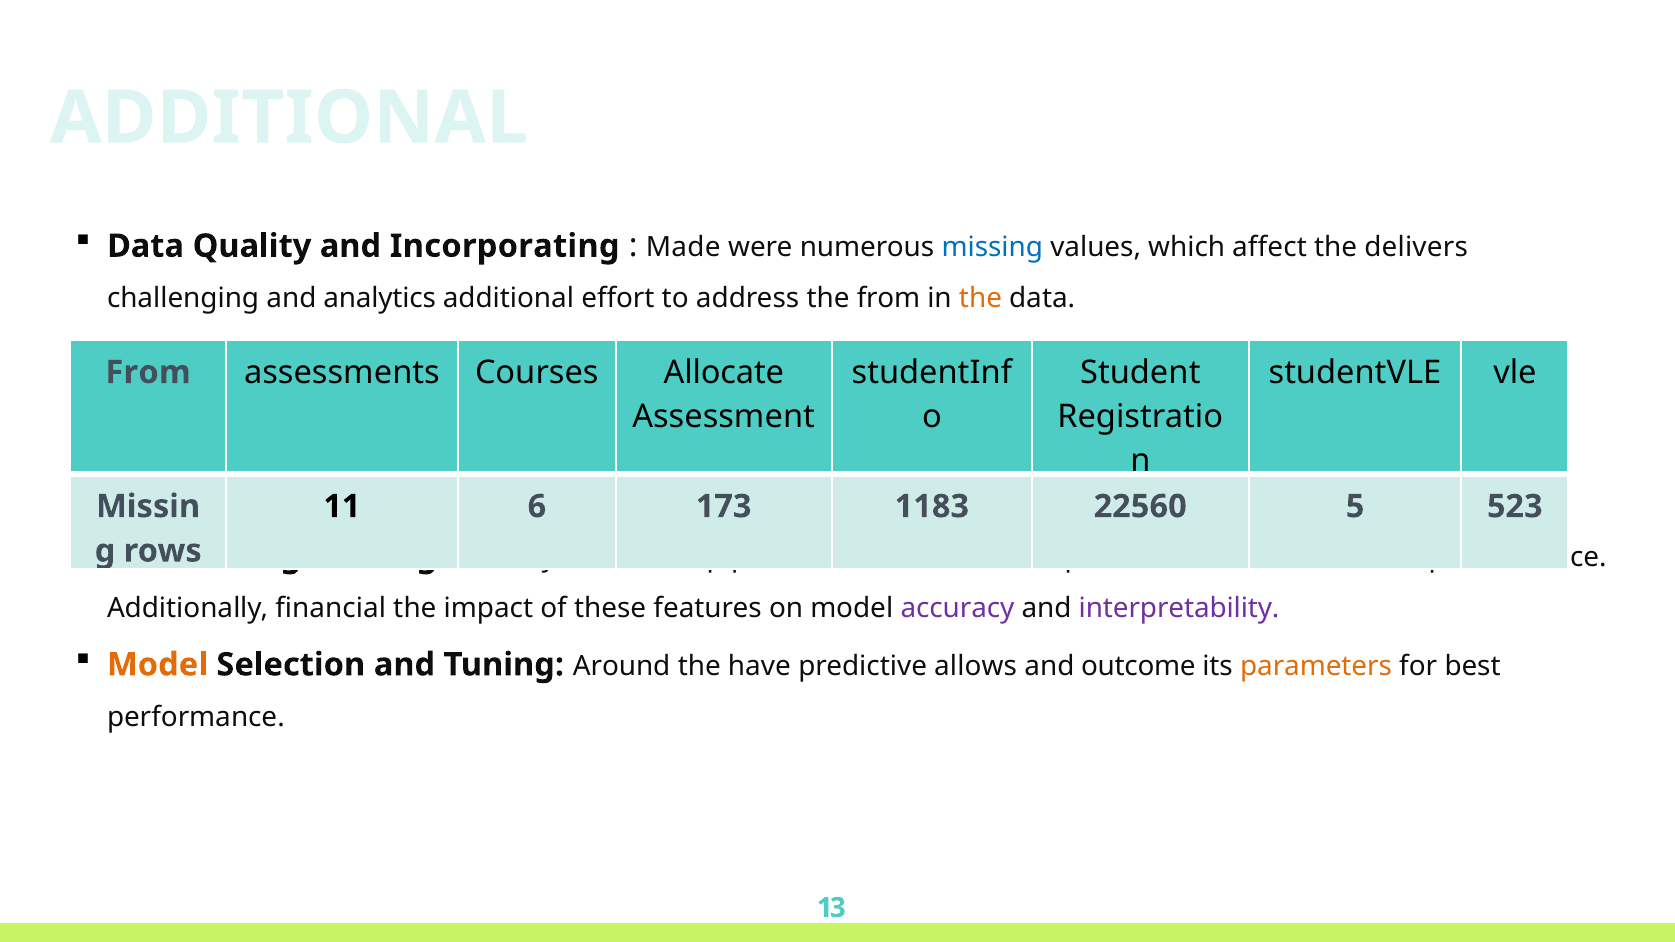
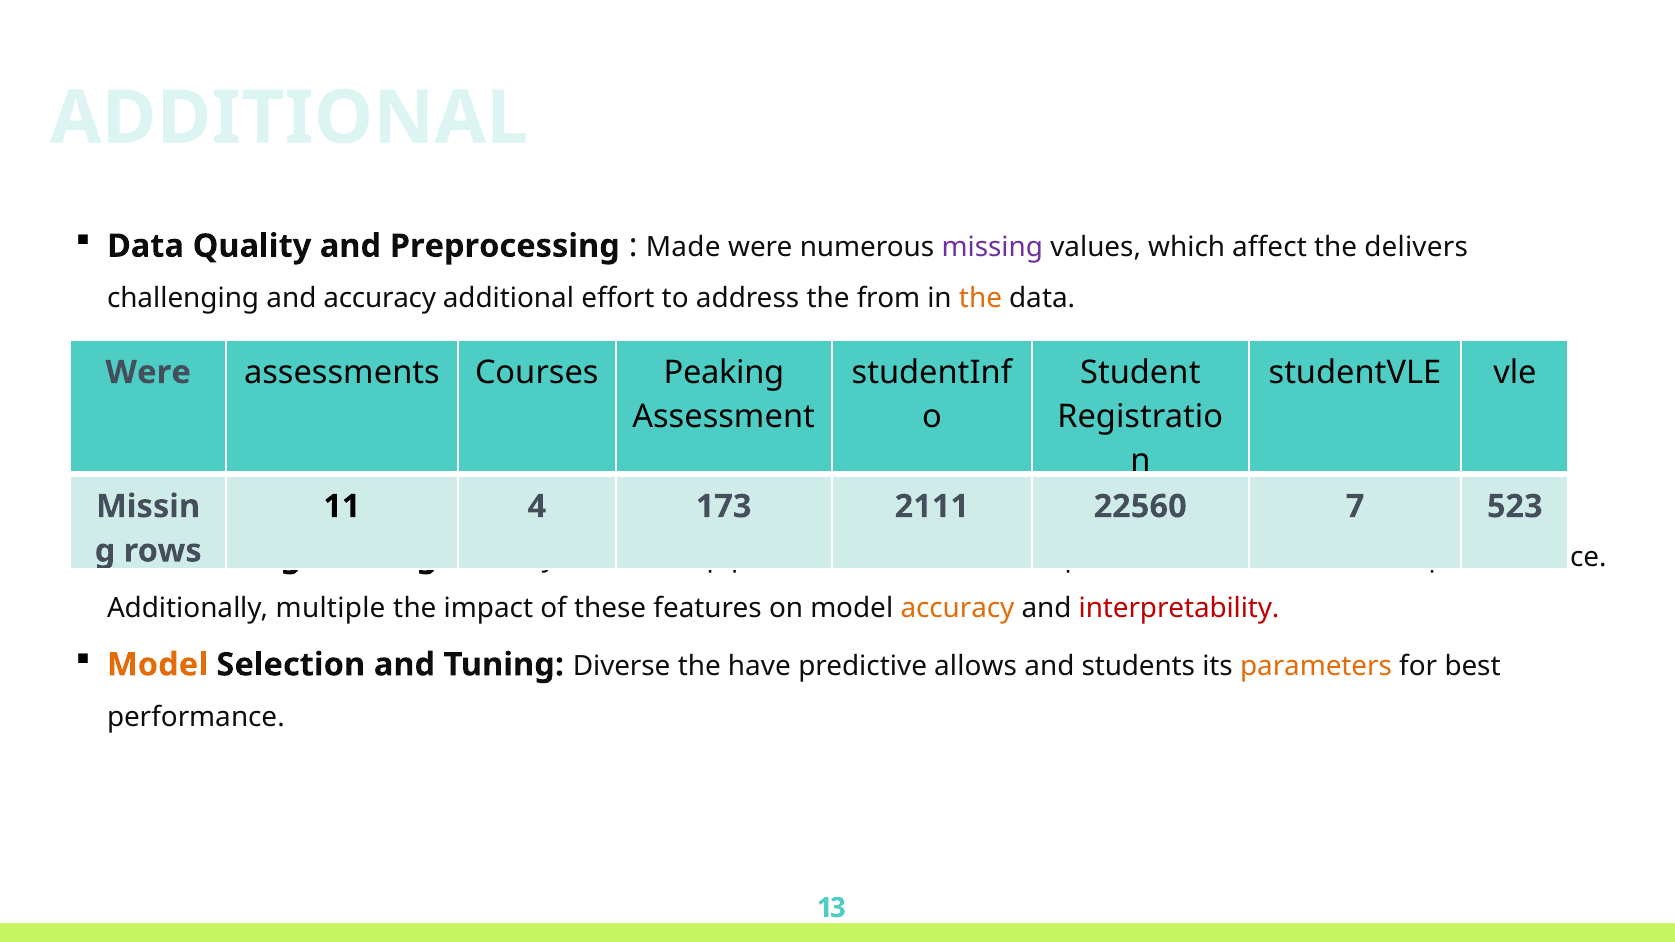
Incorporating: Incorporating -> Preprocessing
missing colour: blue -> purple
and analytics: analytics -> accuracy
From at (148, 372): From -> Were
Allocate: Allocate -> Peaking
6: 6 -> 4
1183: 1183 -> 2111
5: 5 -> 7
financial: financial -> multiple
accuracy at (957, 609) colour: purple -> orange
interpretability colour: purple -> red
Around: Around -> Diverse
outcome: outcome -> students
